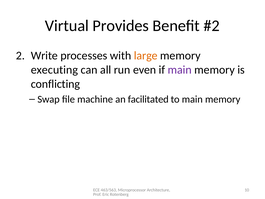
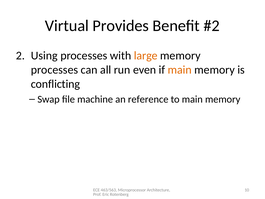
Write: Write -> Using
executing at (54, 70): executing -> processes
main at (180, 70) colour: purple -> orange
facilitated: facilitated -> reference
